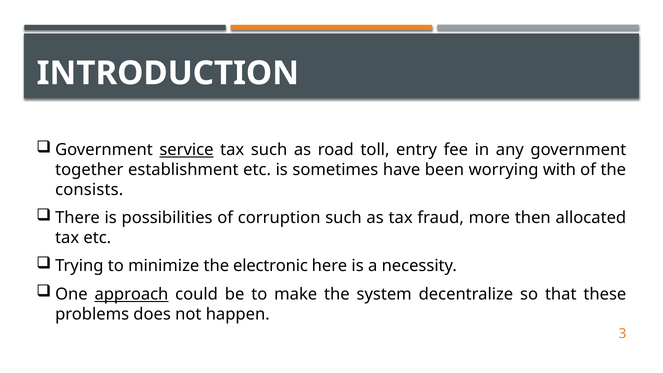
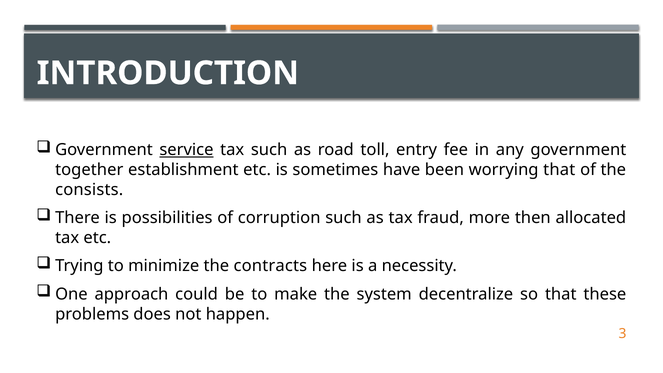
worrying with: with -> that
electronic: electronic -> contracts
approach underline: present -> none
